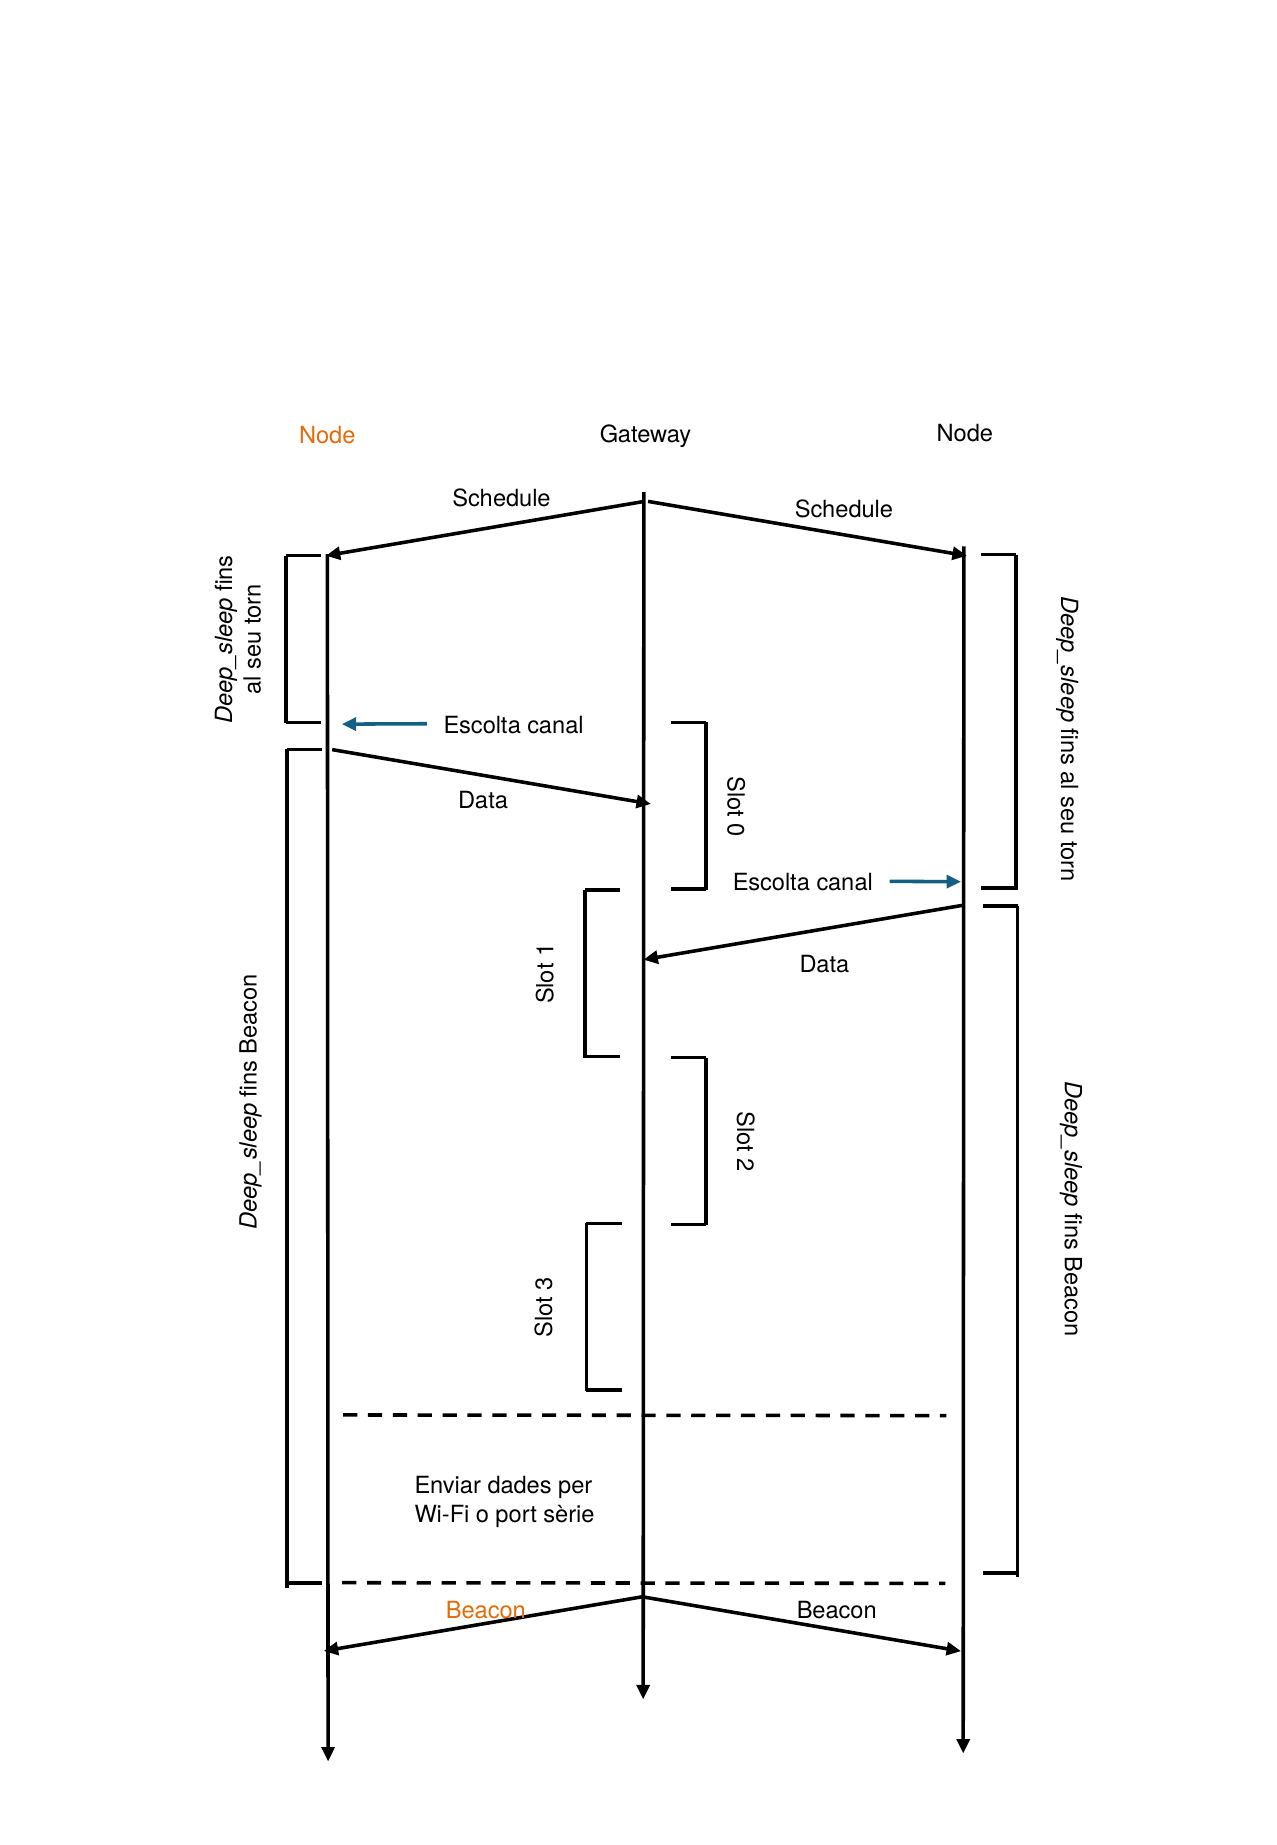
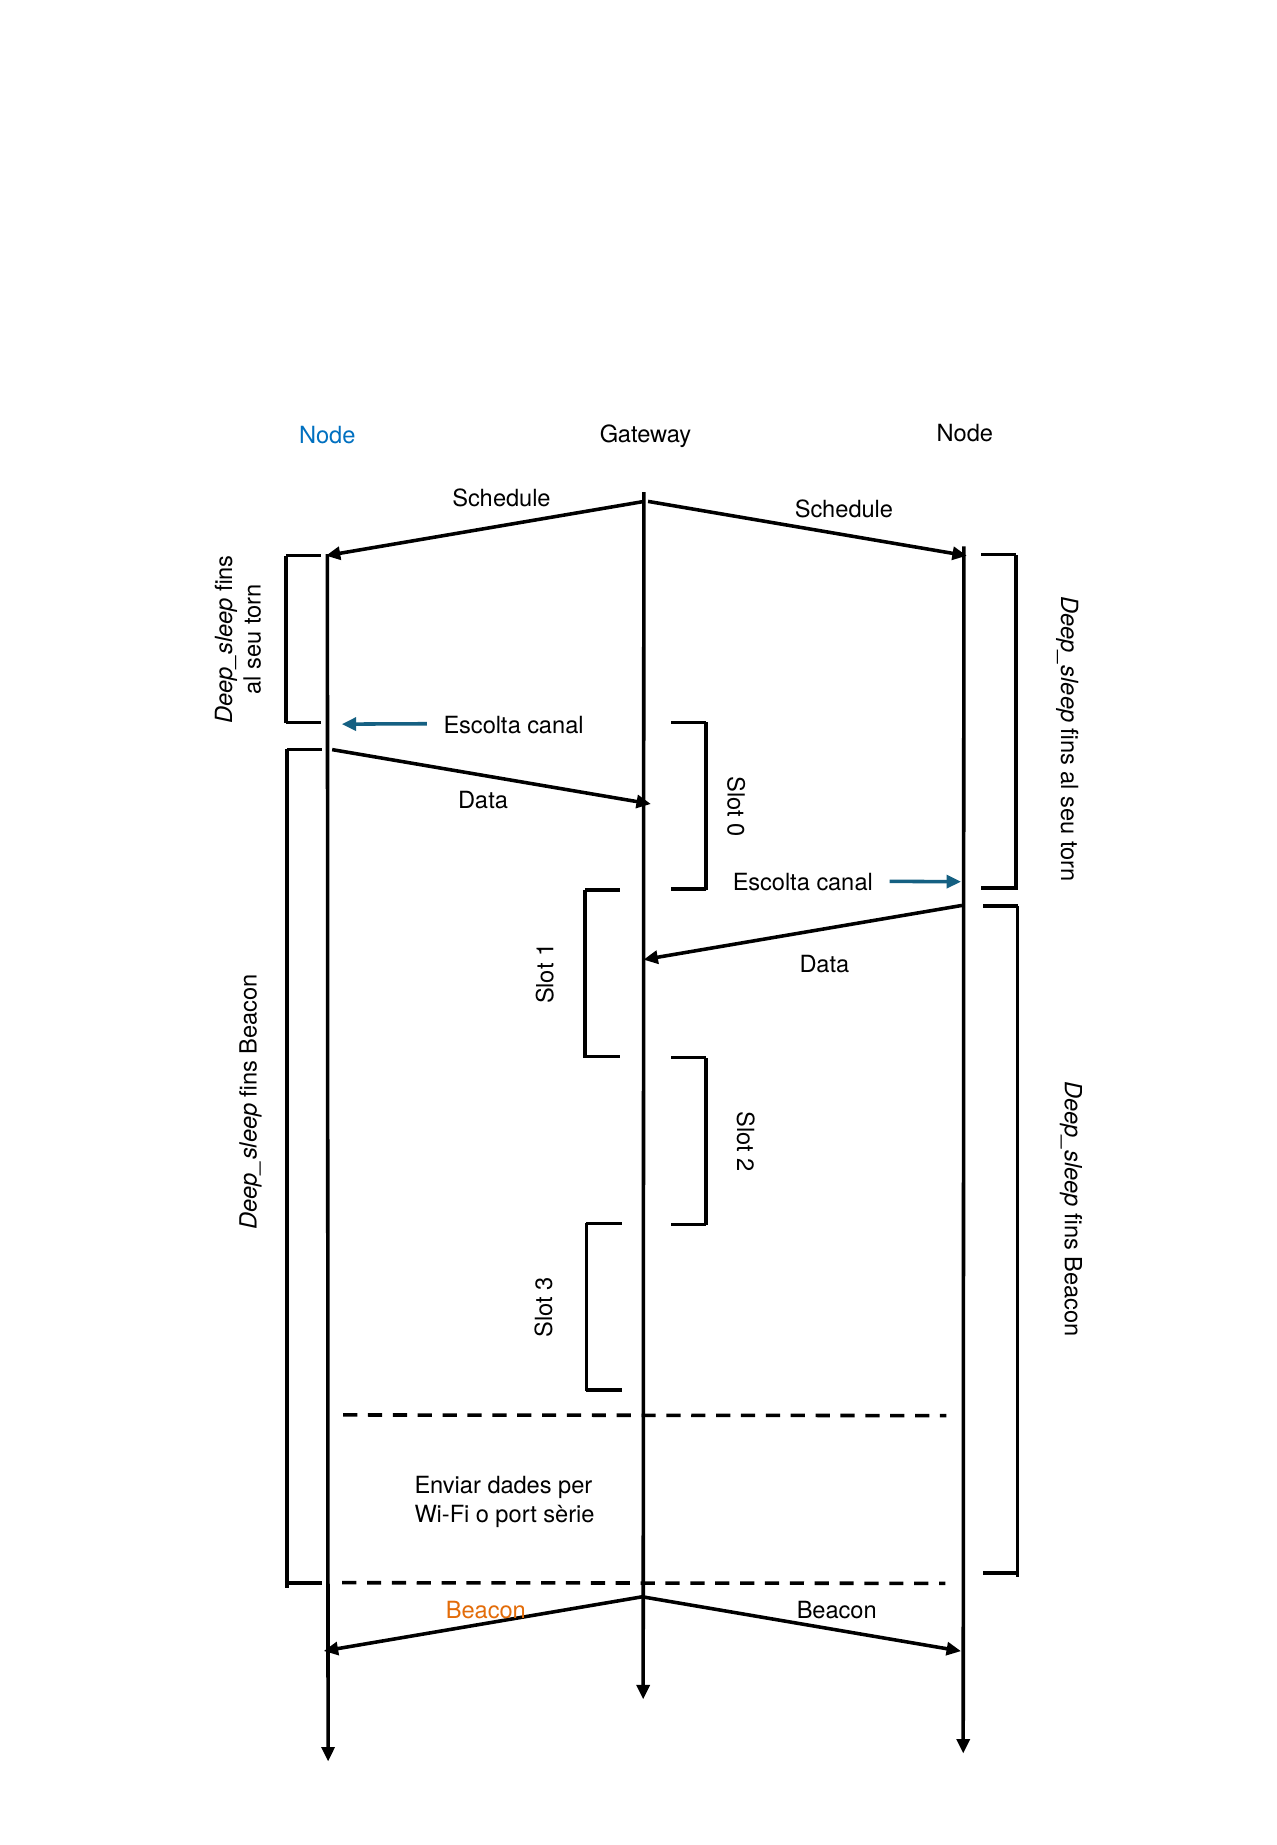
Node at (327, 436) colour: orange -> blue
